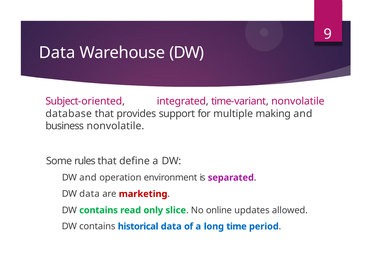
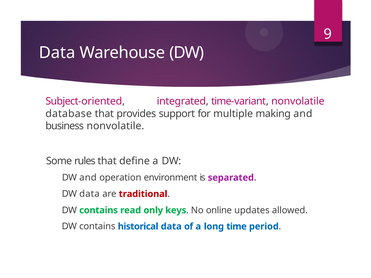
marketing: marketing -> traditional
slice: slice -> keys
